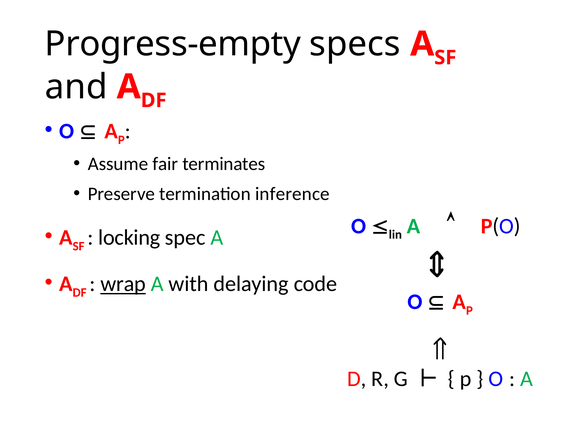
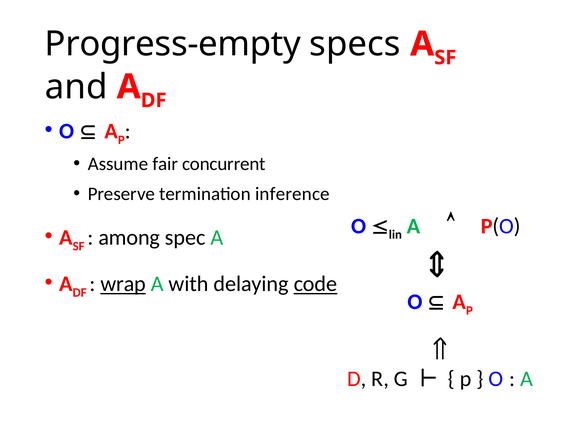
terminates: terminates -> concurrent
locking: locking -> among
code underline: none -> present
